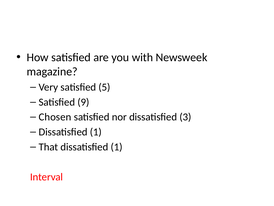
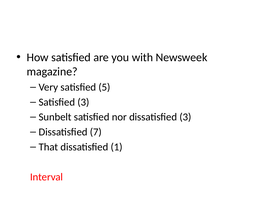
Satisfied 9: 9 -> 3
Chosen: Chosen -> Sunbelt
1 at (96, 132): 1 -> 7
